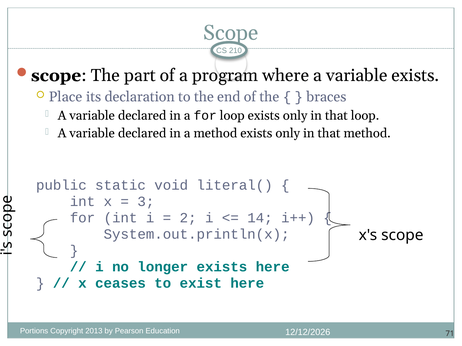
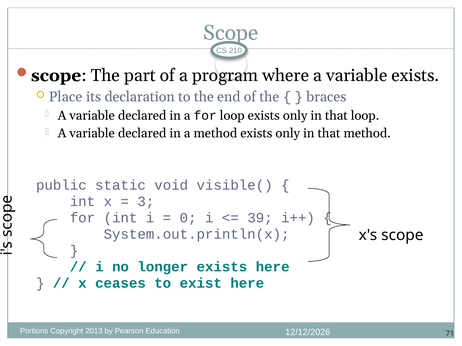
literal(: literal( -> visible(
2: 2 -> 0
14: 14 -> 39
